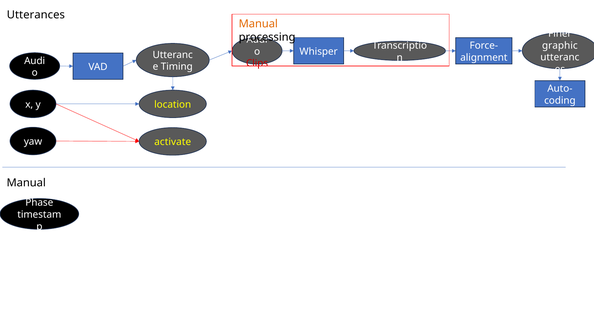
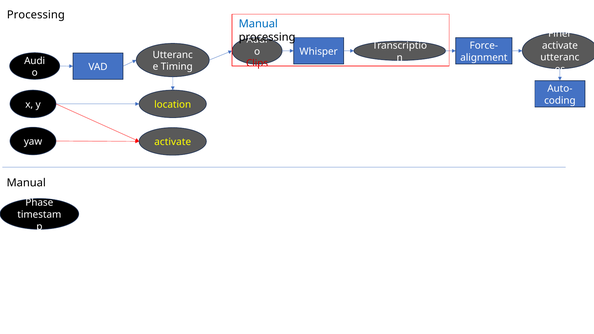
Utterances at (36, 15): Utterances -> Processing
Manual at (258, 24) colour: orange -> blue
graphic at (560, 46): graphic -> activate
